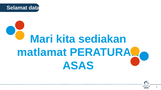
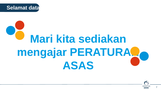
matlamat: matlamat -> mengajar
